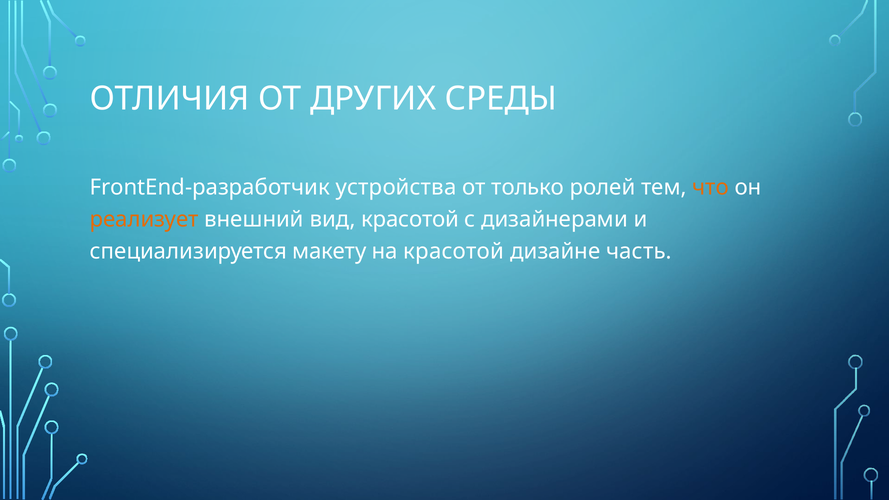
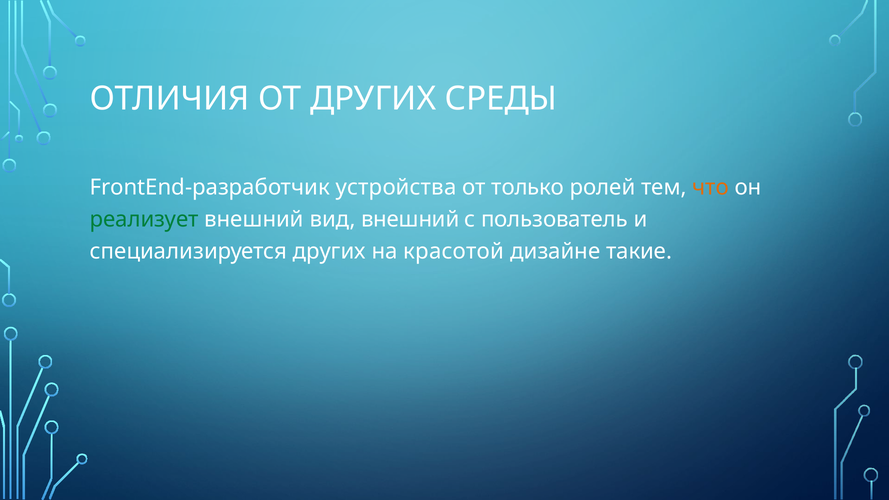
реализует colour: orange -> green
вид красотой: красотой -> внешний
дизайнерами: дизайнерами -> пользователь
специализируется макету: макету -> других
часть: часть -> такие
